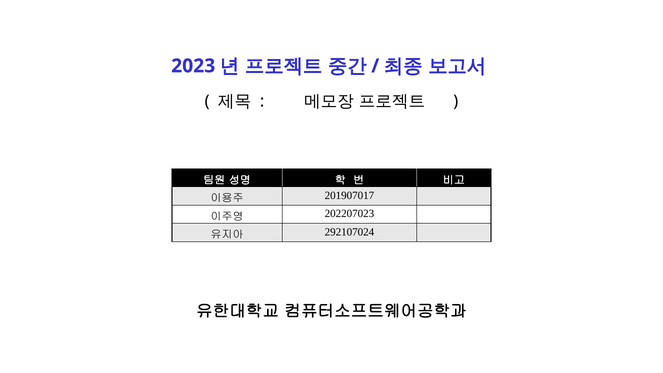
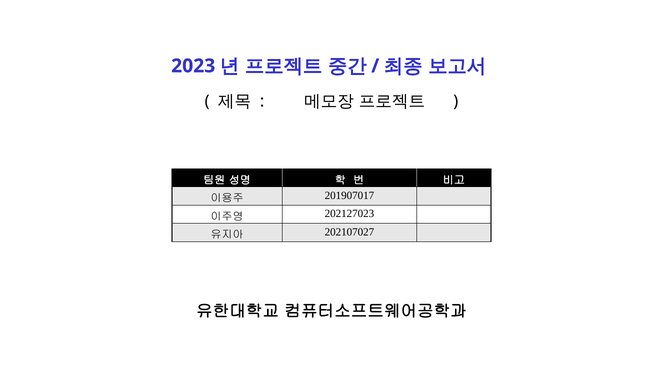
202207023: 202207023 -> 202127023
292107024: 292107024 -> 202107027
